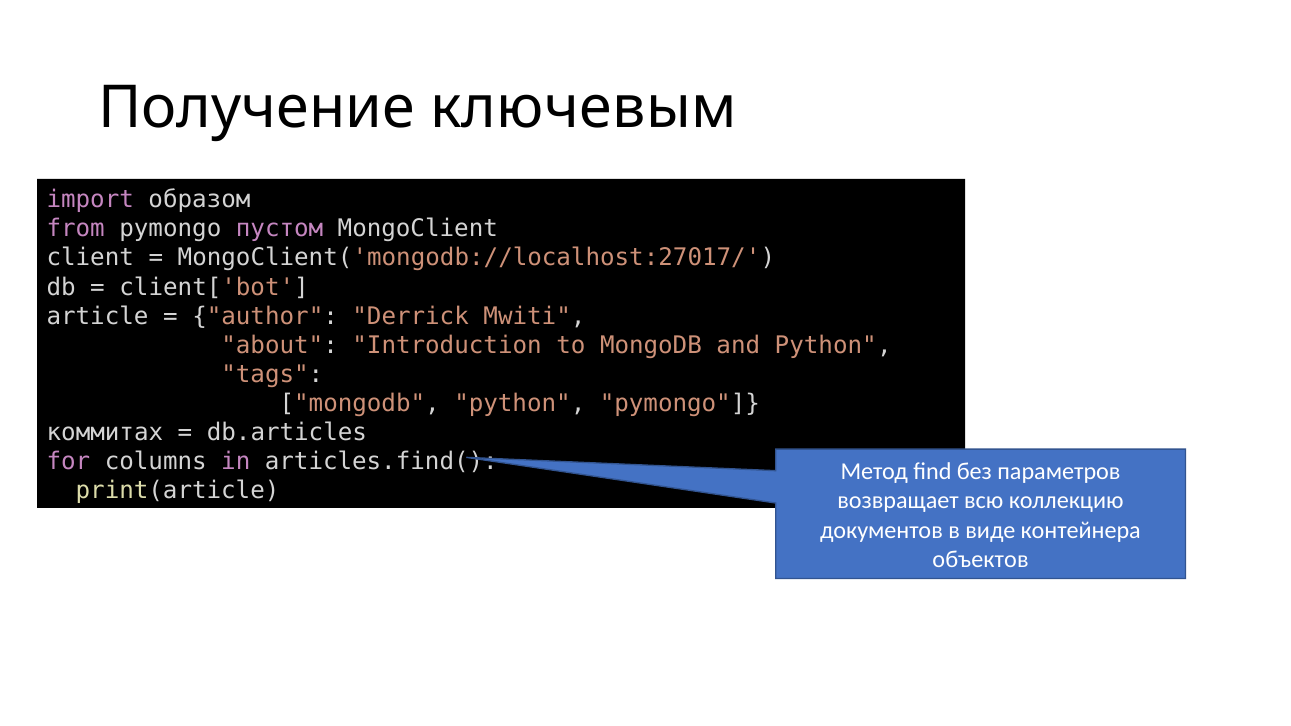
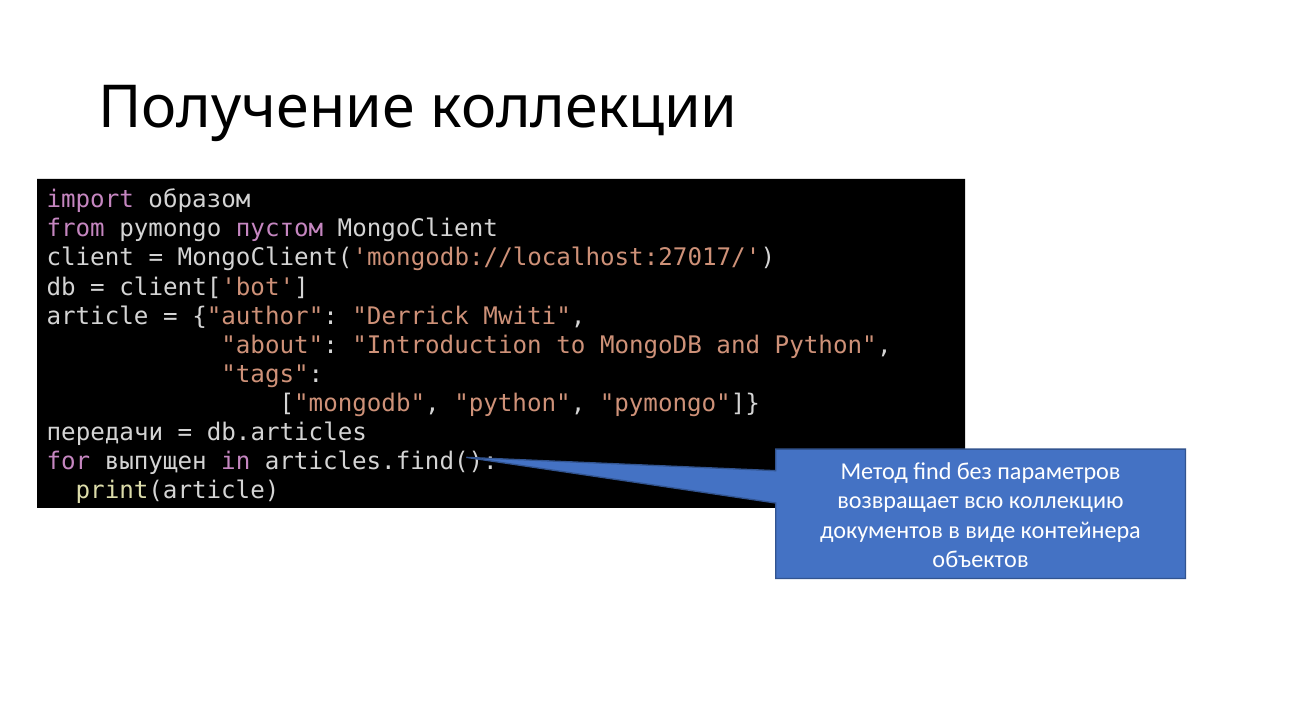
ключевым: ключевым -> коллекции
коммитах: коммитах -> передачи
columns: columns -> выпущен
